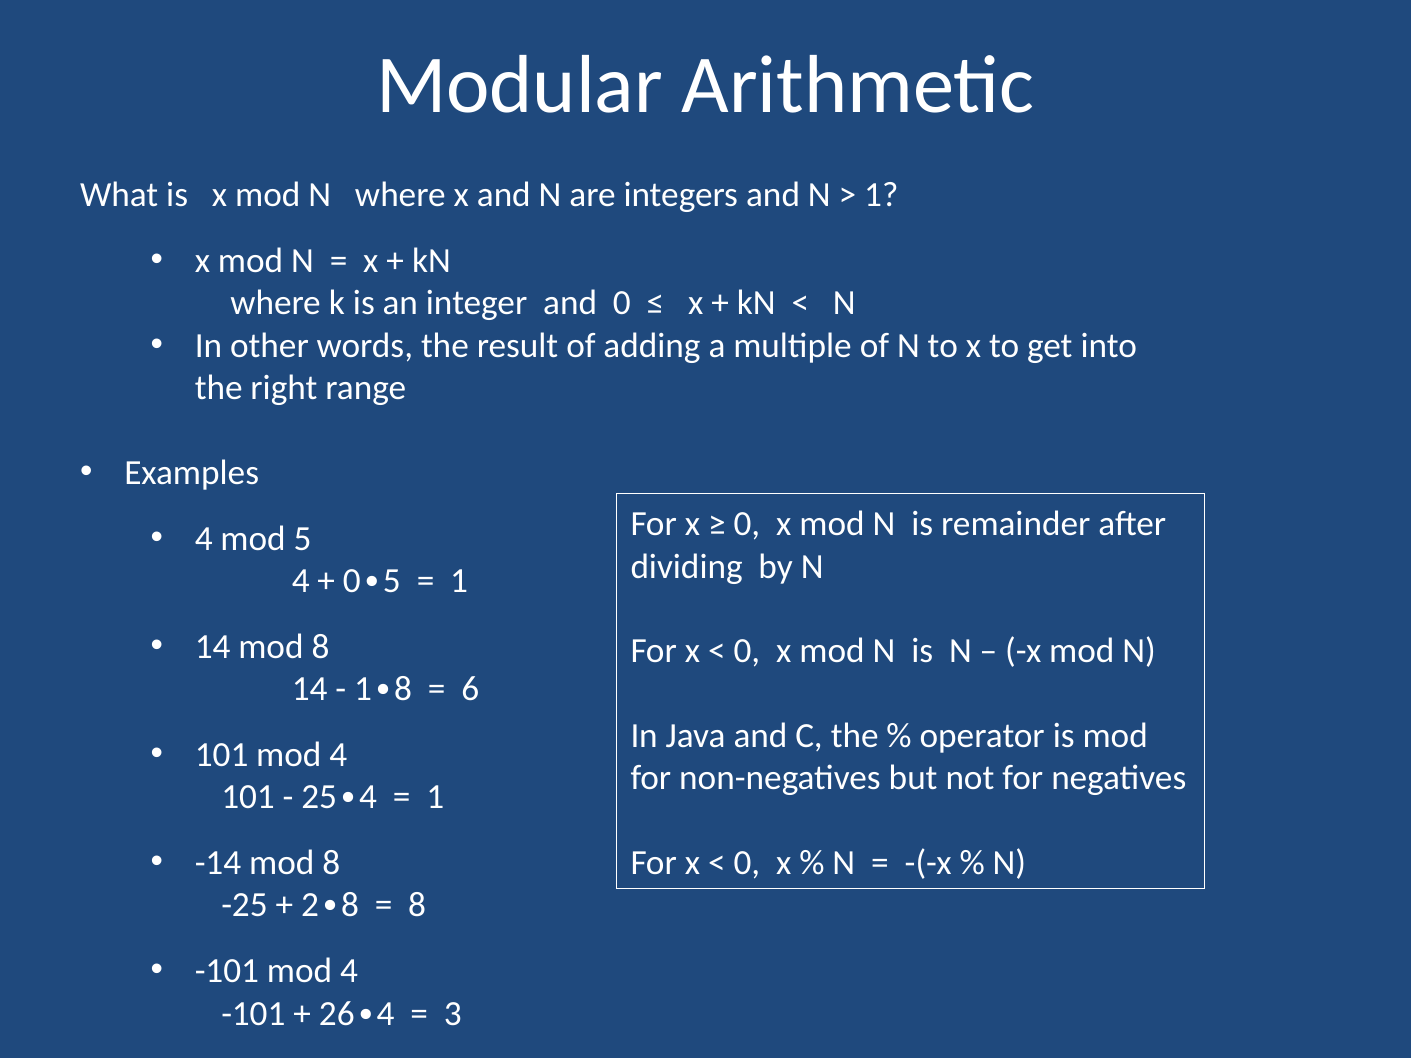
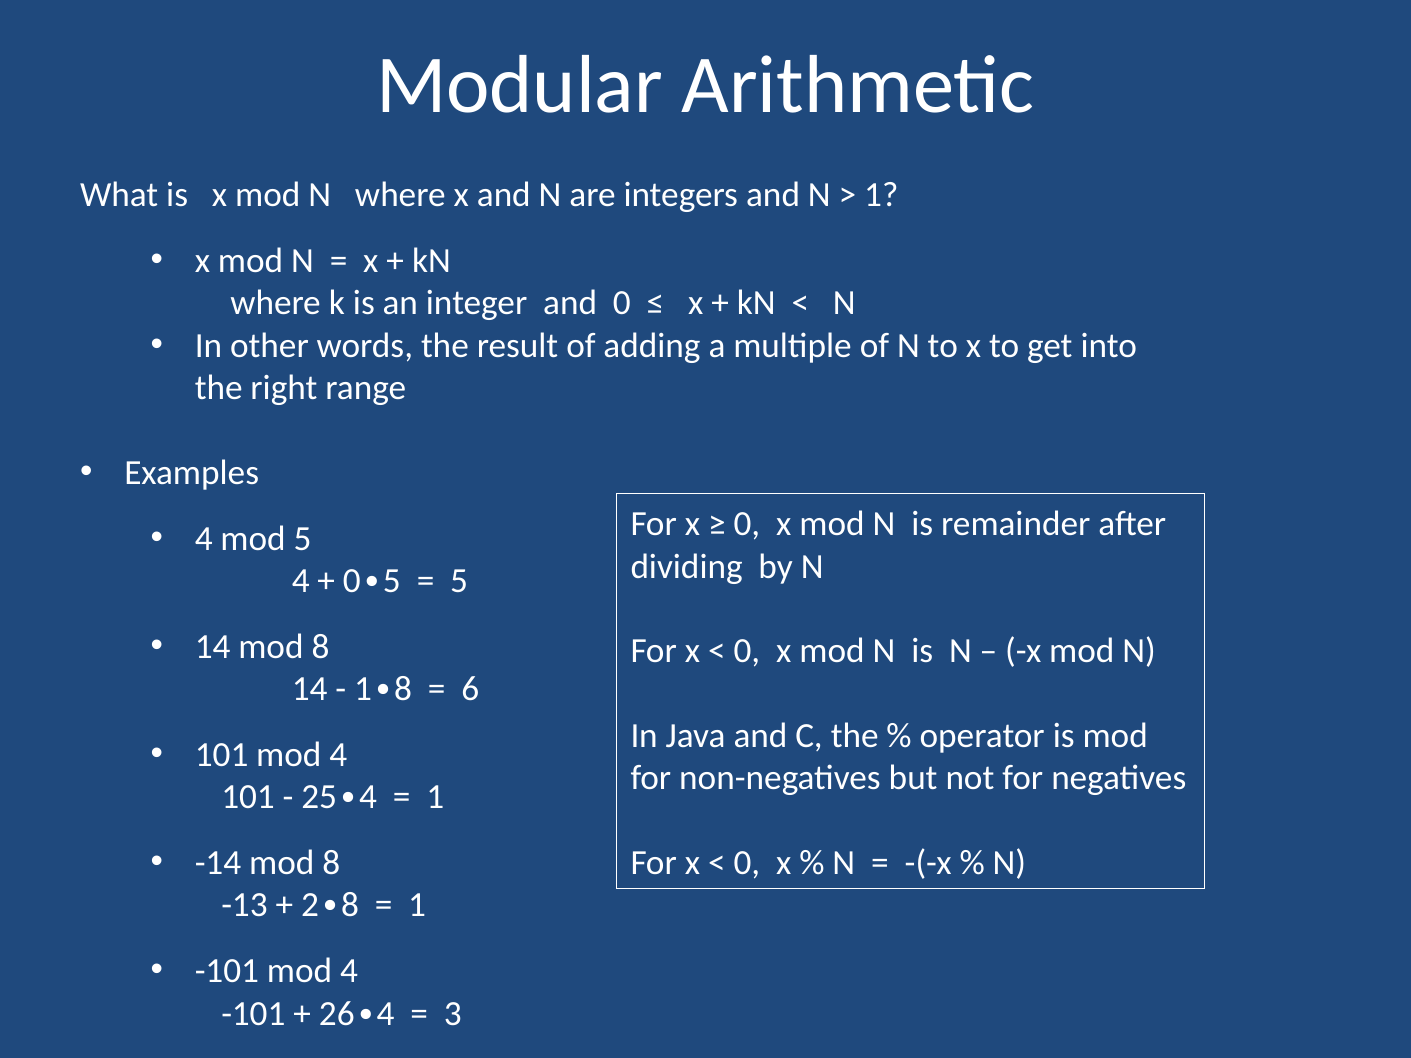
1 at (459, 581): 1 -> 5
-25: -25 -> -13
8 at (417, 906): 8 -> 1
